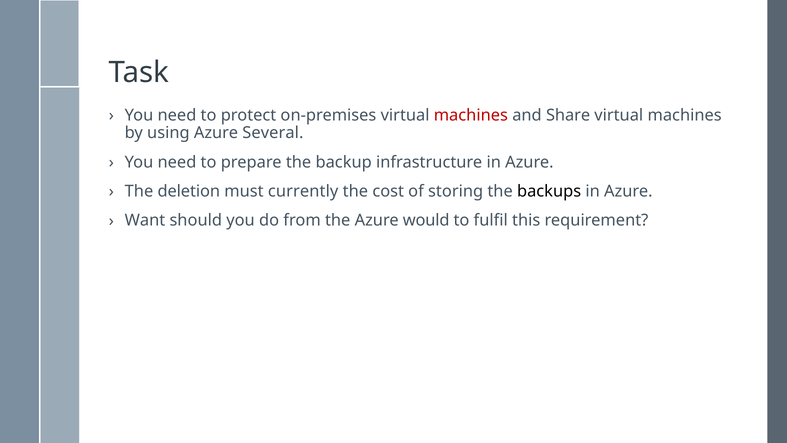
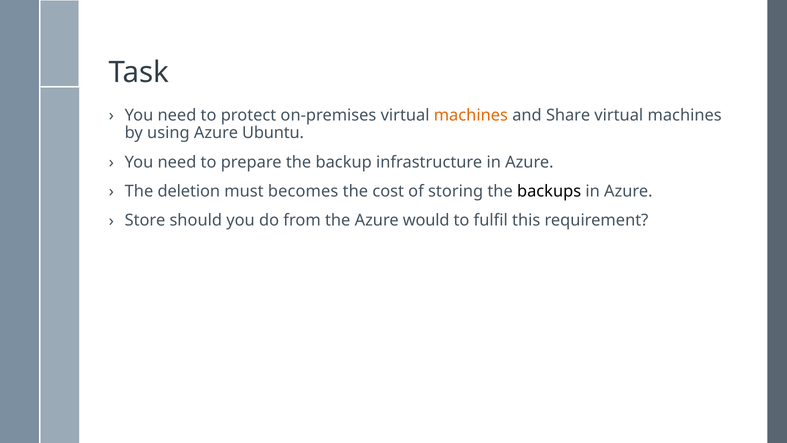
machines at (471, 115) colour: red -> orange
Several: Several -> Ubuntu
currently: currently -> becomes
Want: Want -> Store
